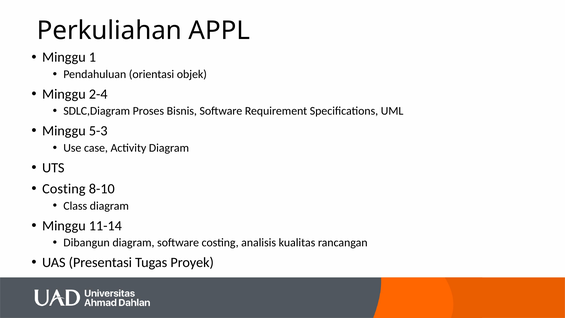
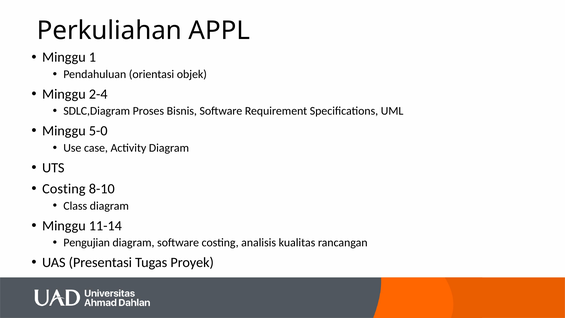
5-3: 5-3 -> 5-0
Dibangun: Dibangun -> Pengujian
